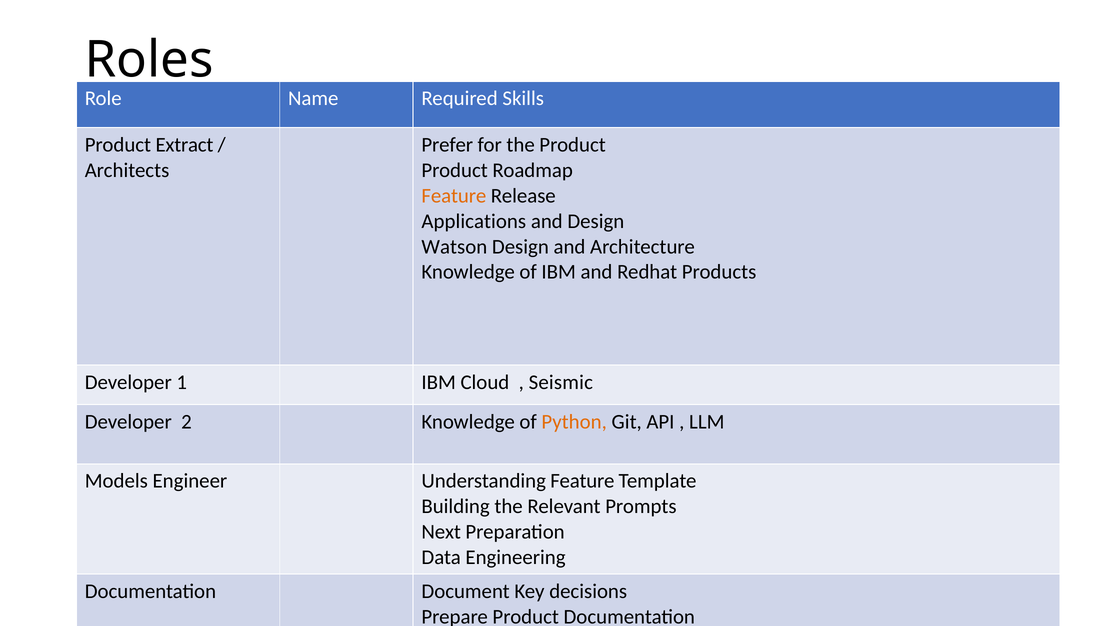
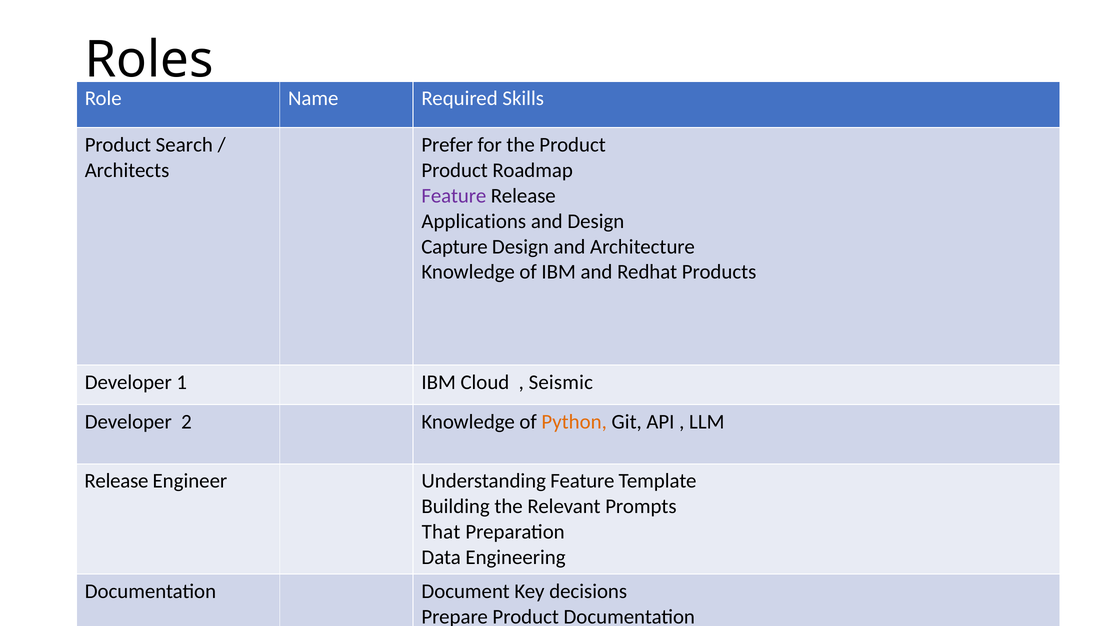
Extract: Extract -> Search
Feature at (454, 196) colour: orange -> purple
Watson: Watson -> Capture
Models at (116, 481): Models -> Release
Next: Next -> That
